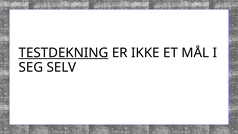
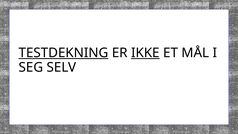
IKKE underline: none -> present
